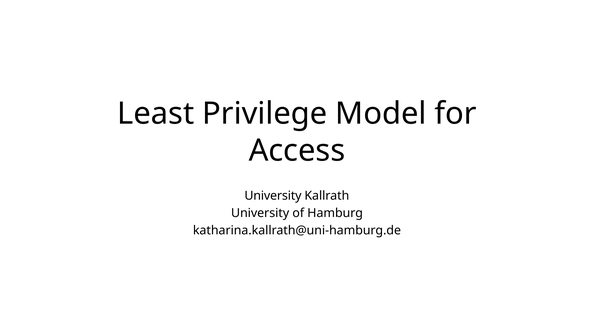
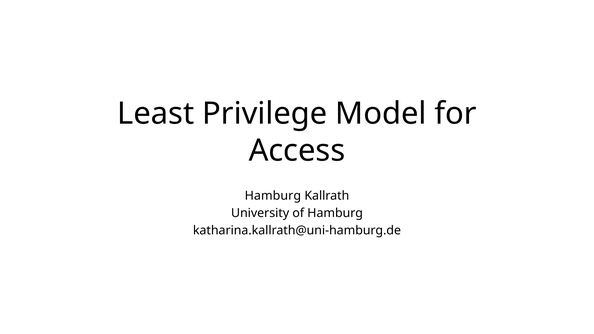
University at (273, 196): University -> Hamburg
